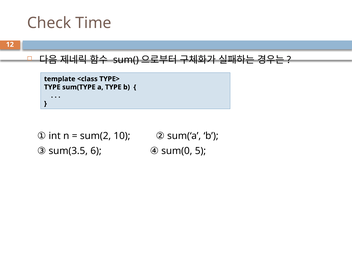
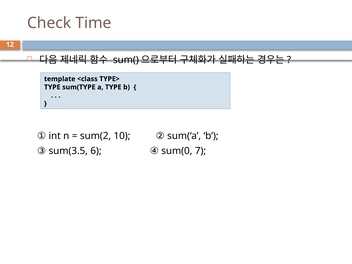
5: 5 -> 7
